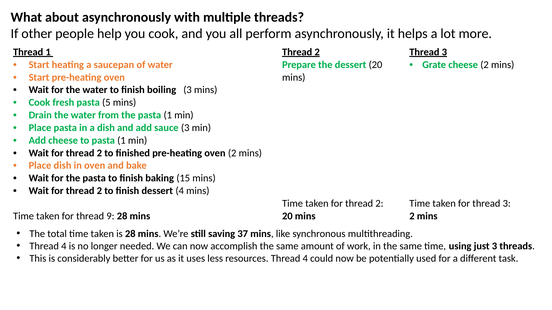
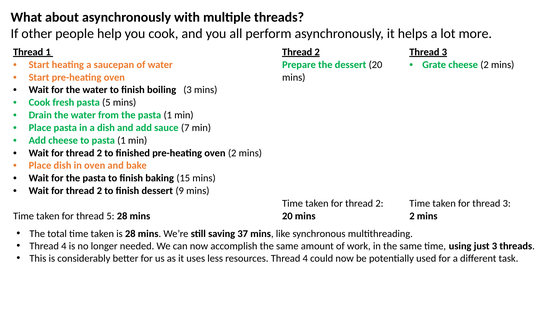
sauce 3: 3 -> 7
dessert 4: 4 -> 9
thread 9: 9 -> 5
